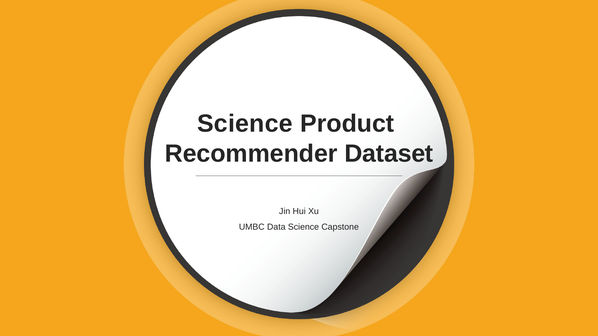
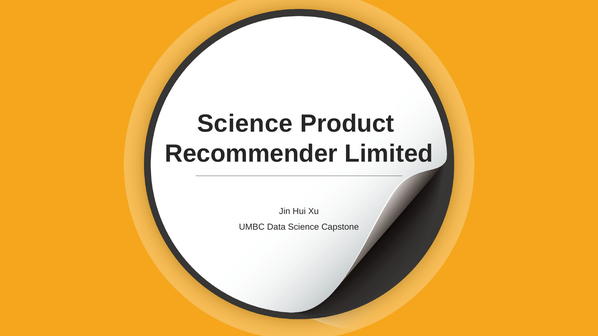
Dataset: Dataset -> Limited
